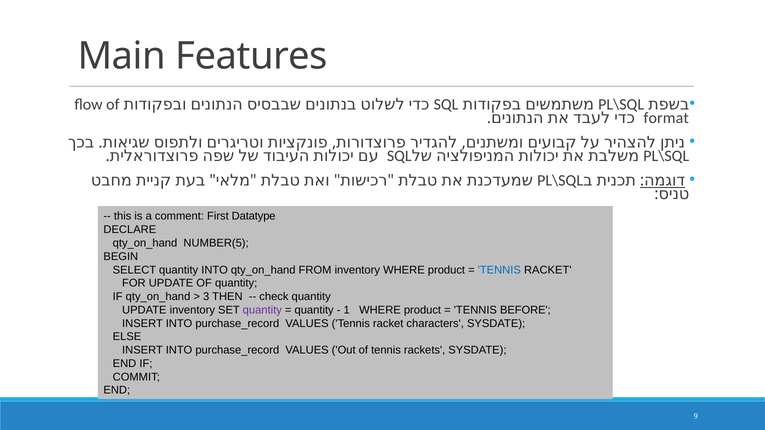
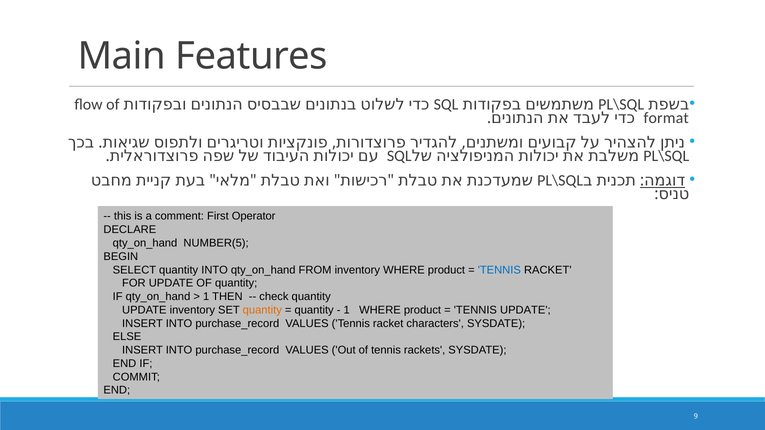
Datatype: Datatype -> Operator
3 at (206, 297): 3 -> 1
quantity at (262, 310) colour: purple -> orange
TENNIS BEFORE: BEFORE -> UPDATE
